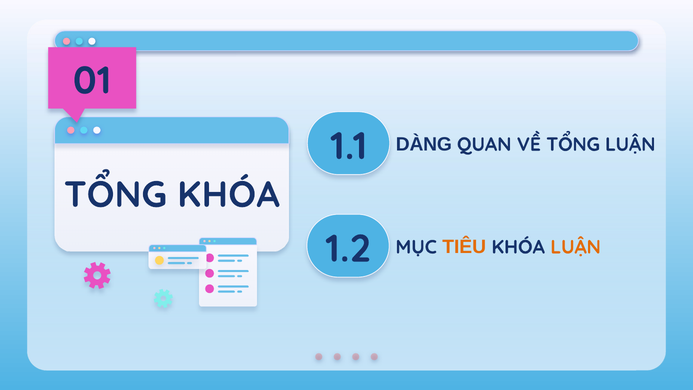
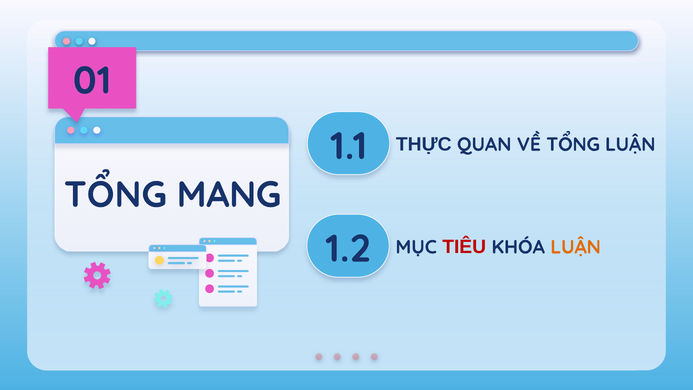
DÀNG: DÀNG -> THỰC
TỔNG KHÓA: KHÓA -> MANG
TIÊU colour: orange -> red
